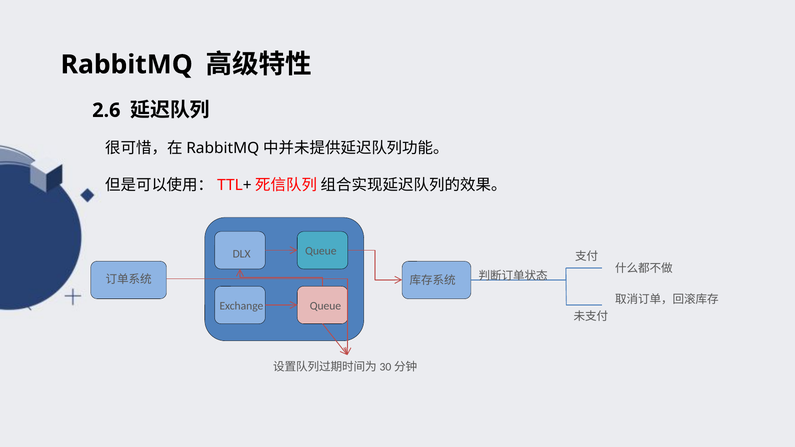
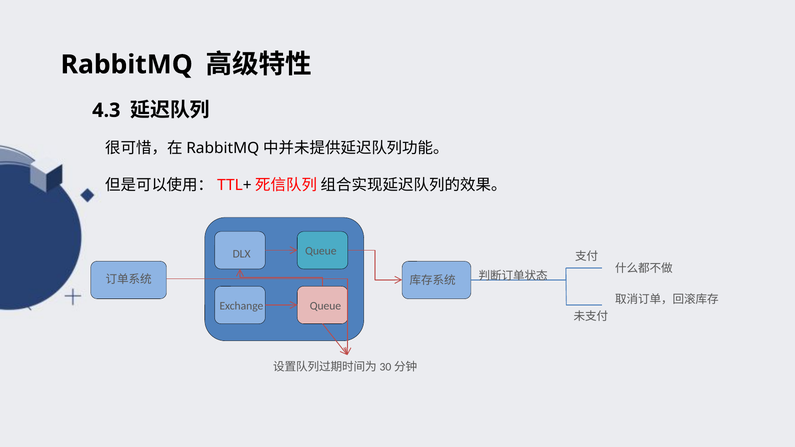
2.6: 2.6 -> 4.3
